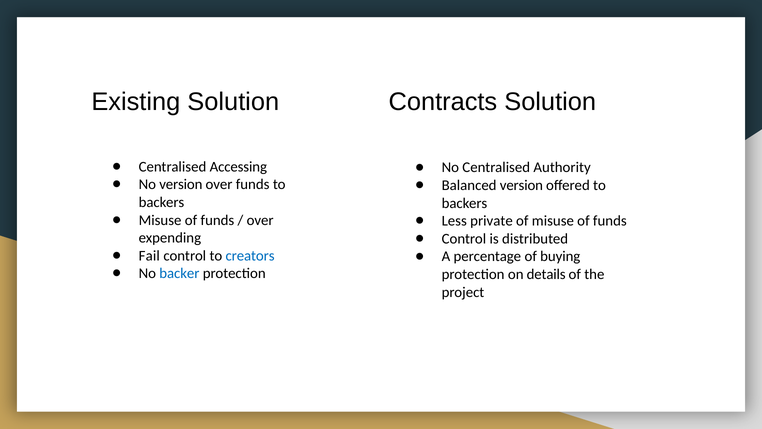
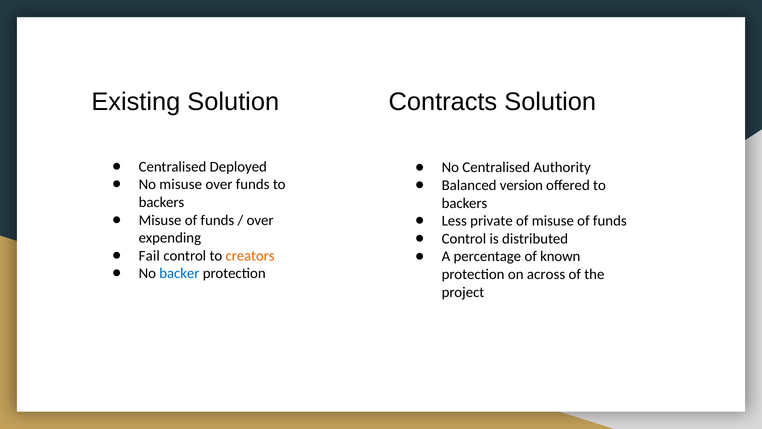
Accessing: Accessing -> Deployed
No version: version -> misuse
creators colour: blue -> orange
buying: buying -> known
details: details -> across
